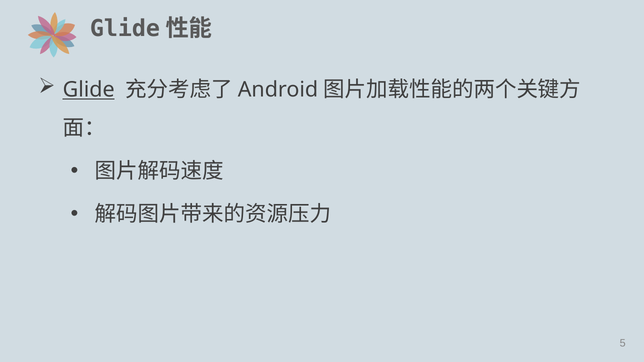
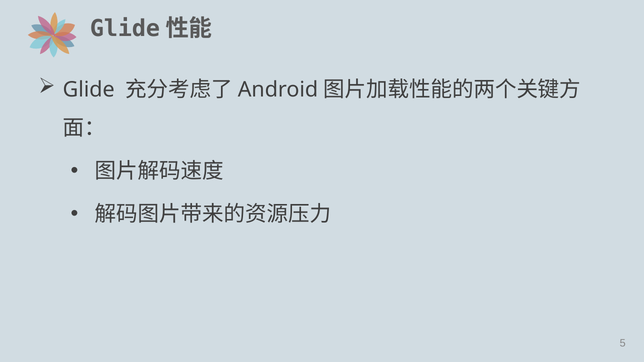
Glide underline: present -> none
